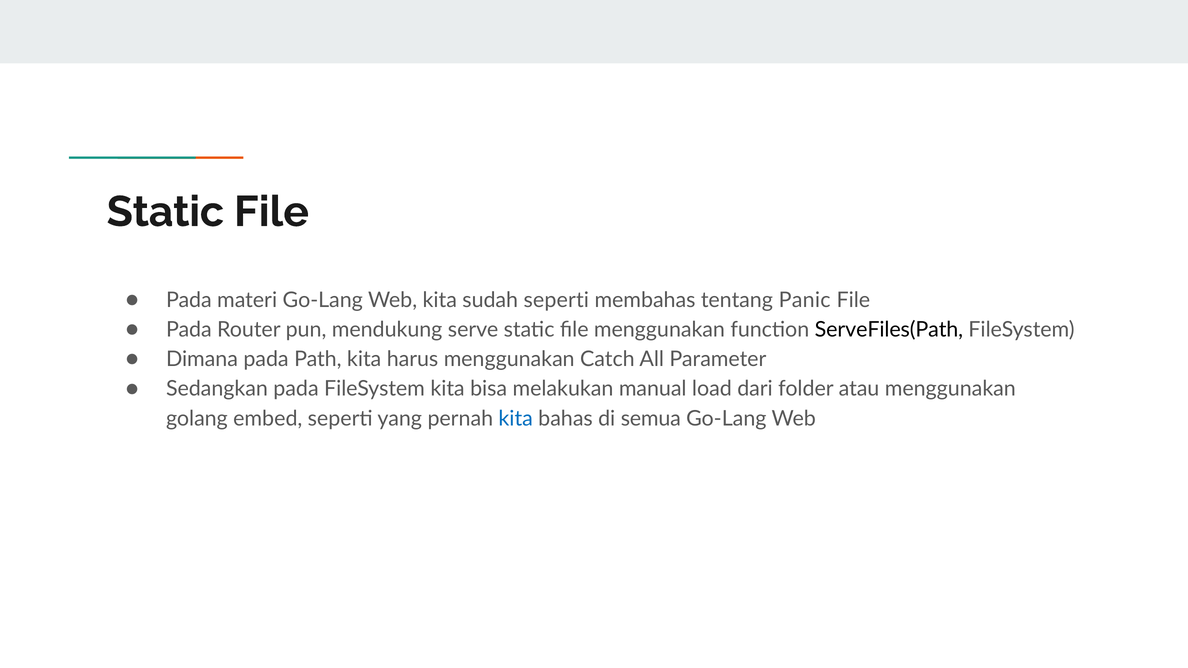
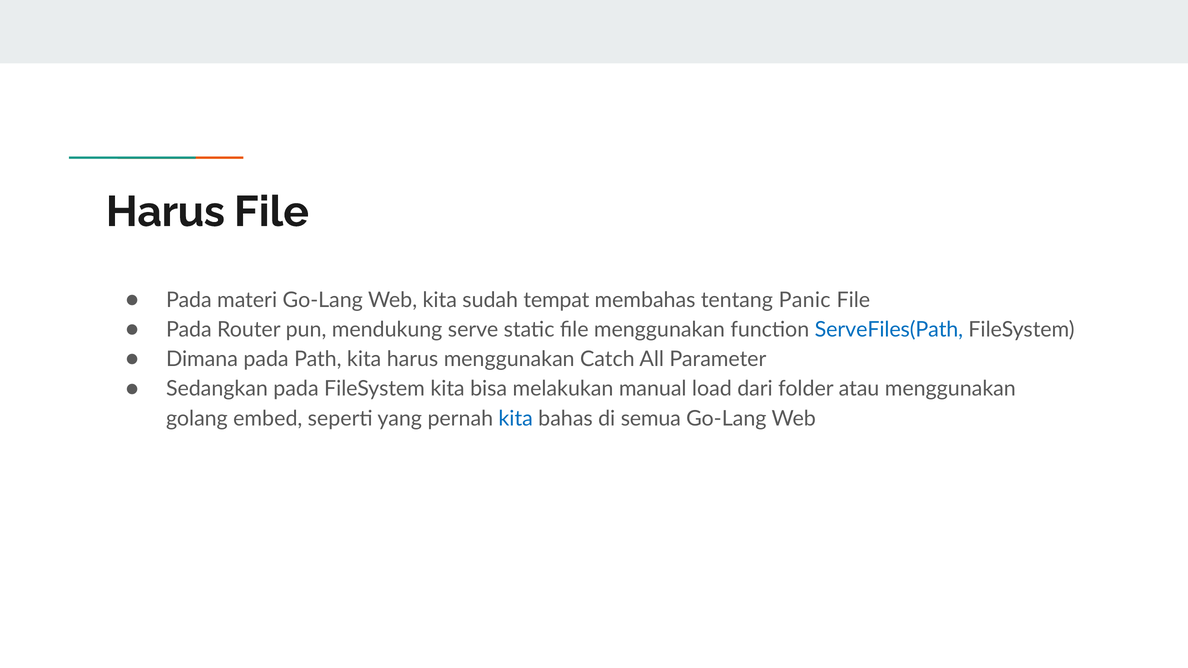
Static at (165, 212): Static -> Harus
sudah seperti: seperti -> tempat
ServeFiles(Path colour: black -> blue
